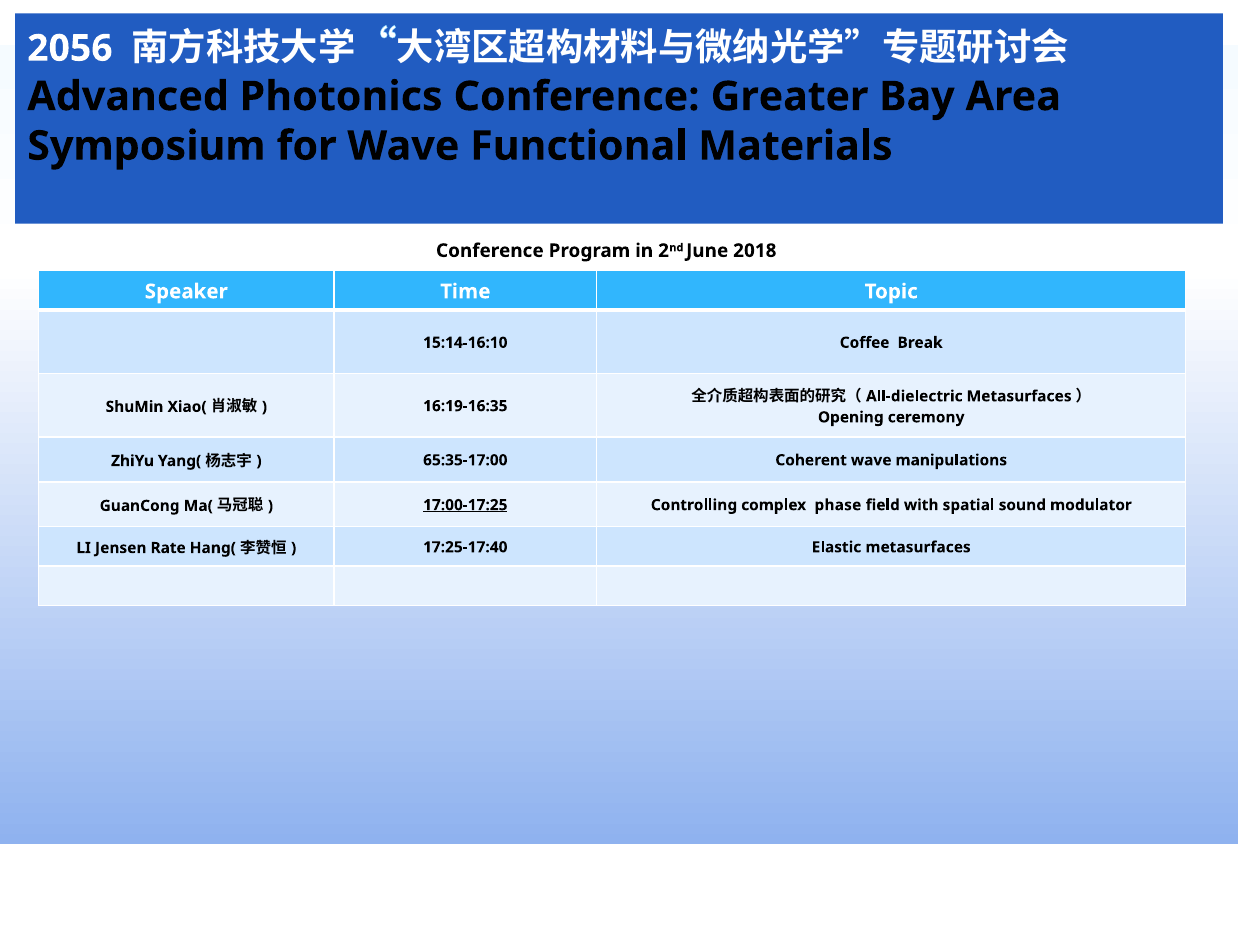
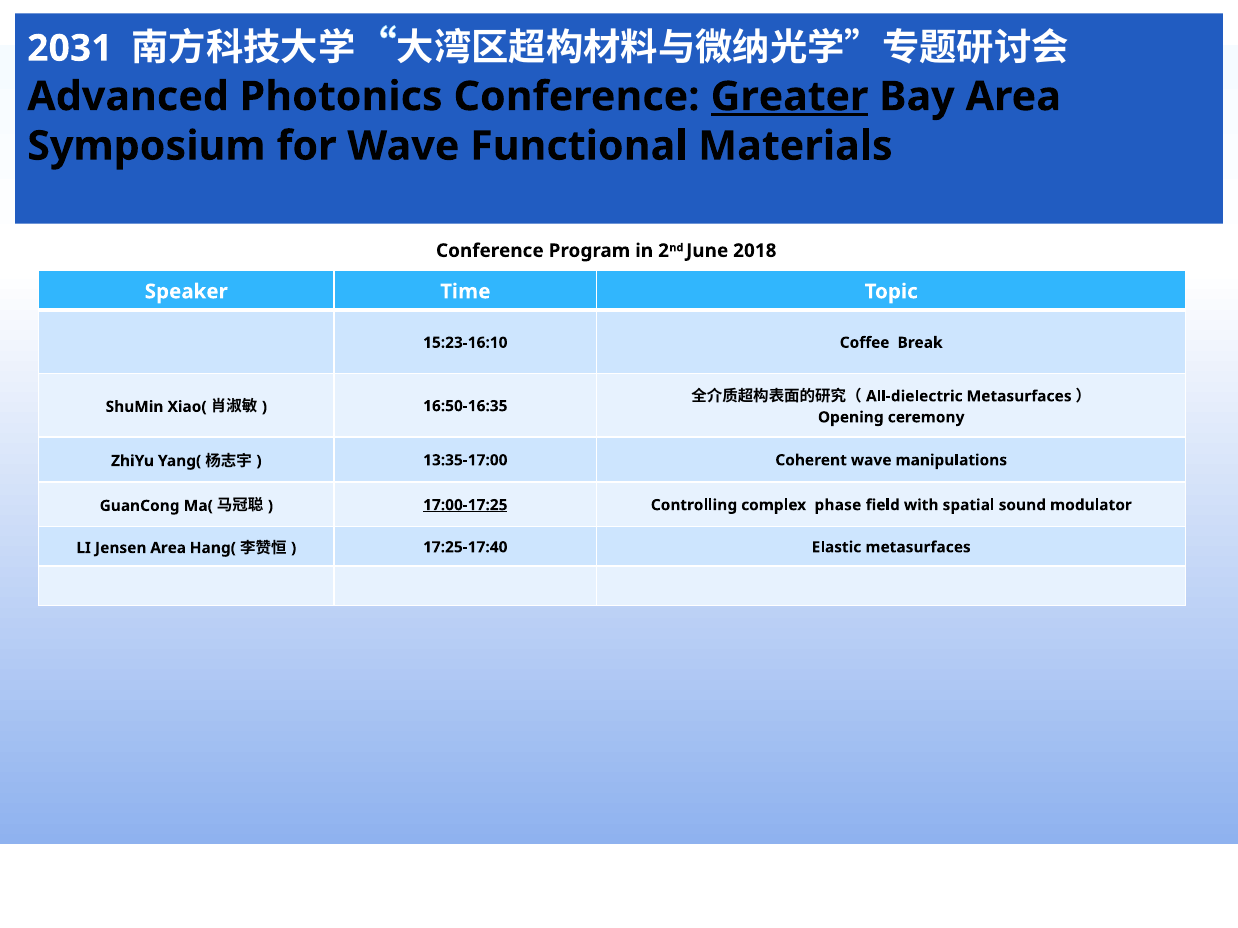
2056: 2056 -> 2031
Greater underline: none -> present
15:14-16:10: 15:14-16:10 -> 15:23-16:10
16:19-16:35: 16:19-16:35 -> 16:50-16:35
65:35-17:00: 65:35-17:00 -> 13:35-17:00
Jensen Rate: Rate -> Area
